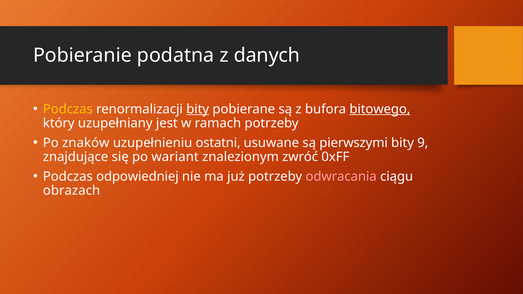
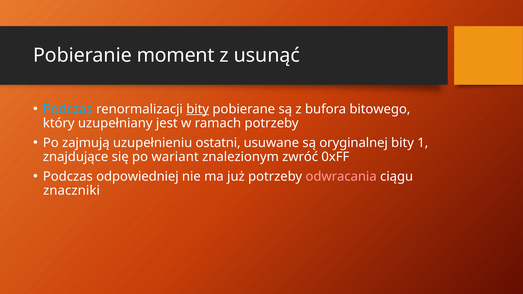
podatna: podatna -> moment
danych: danych -> usunąć
Podczas at (68, 109) colour: yellow -> light blue
bitowego underline: present -> none
znaków: znaków -> zajmują
pierwszymi: pierwszymi -> oryginalnej
9: 9 -> 1
obrazach: obrazach -> znaczniki
